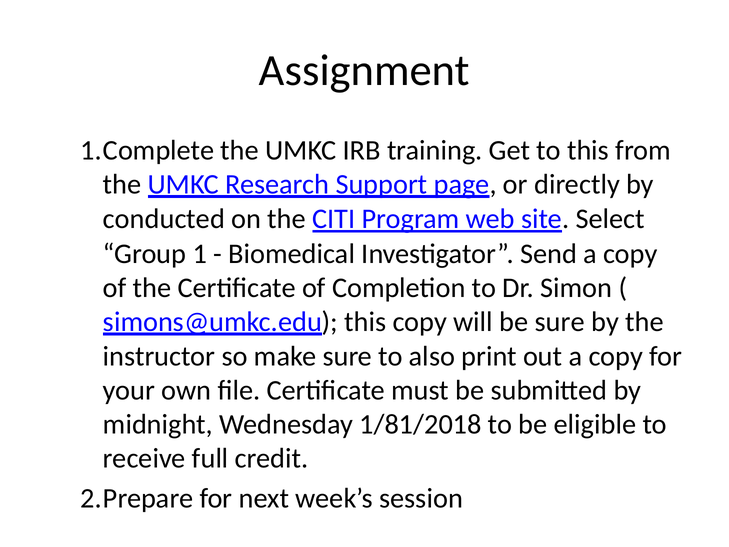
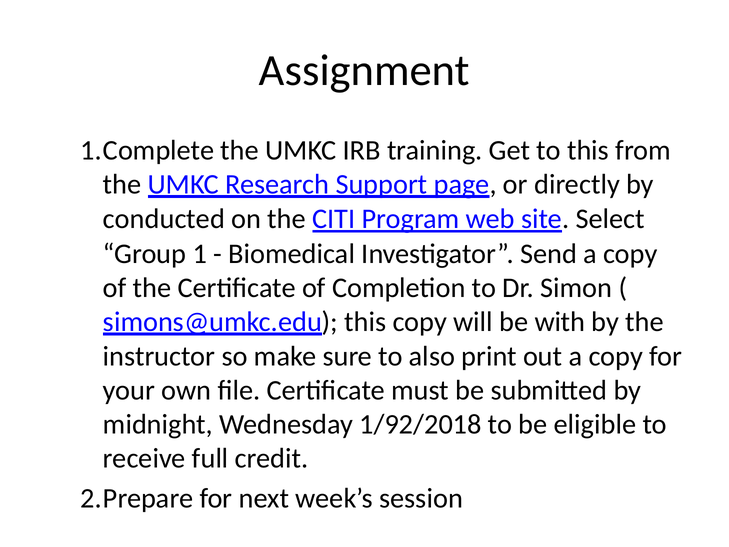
be sure: sure -> with
1/81/2018: 1/81/2018 -> 1/92/2018
